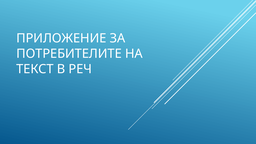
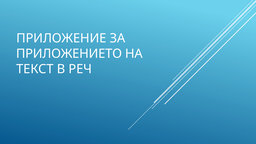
ПОТРЕБИТЕЛИТЕ: ПОТРЕБИТЕЛИТЕ -> ПРИЛОЖЕНИЕТО
